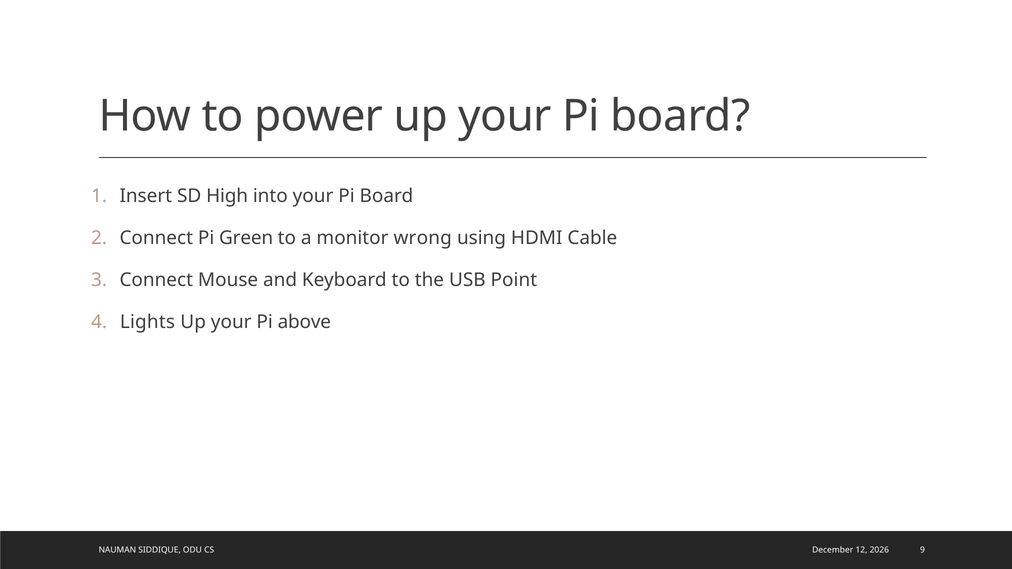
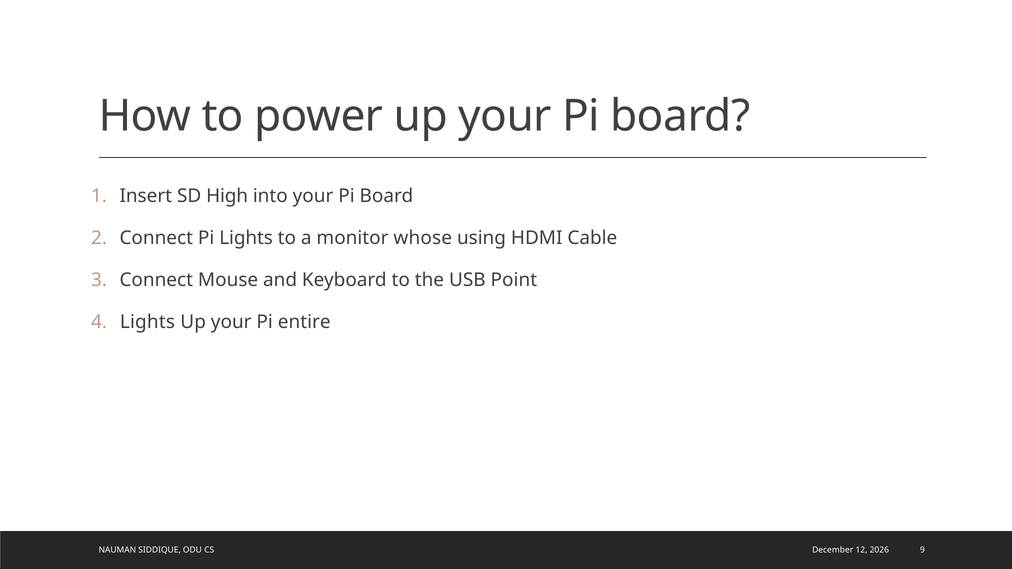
Pi Green: Green -> Lights
wrong: wrong -> whose
above: above -> entire
